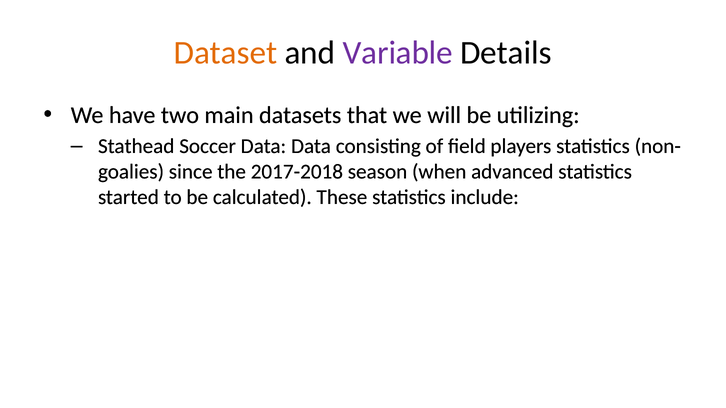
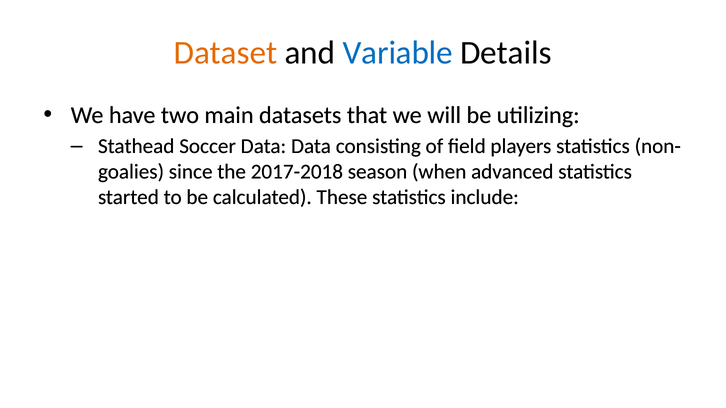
Variable colour: purple -> blue
